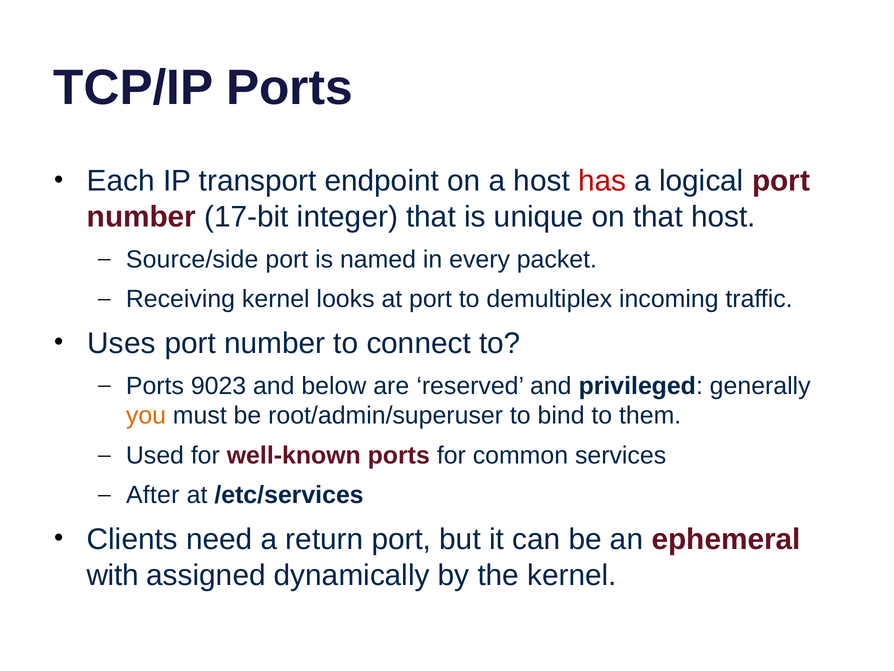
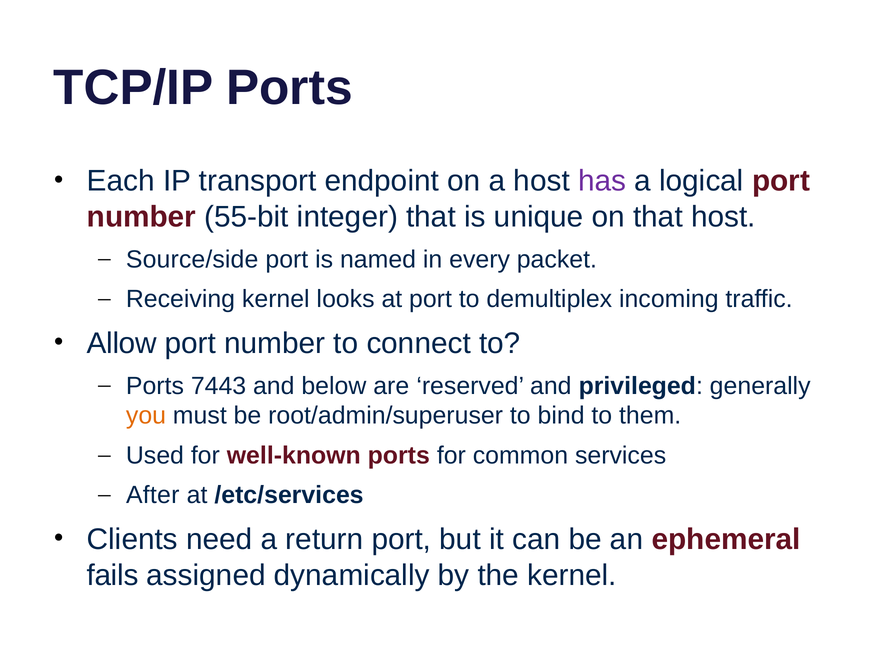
has colour: red -> purple
17-bit: 17-bit -> 55-bit
Uses: Uses -> Allow
9023: 9023 -> 7443
with: with -> fails
